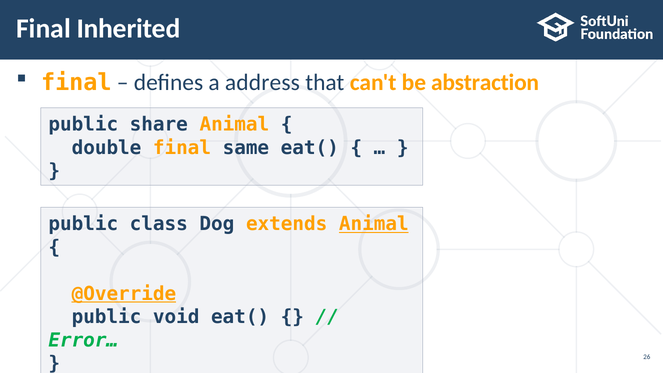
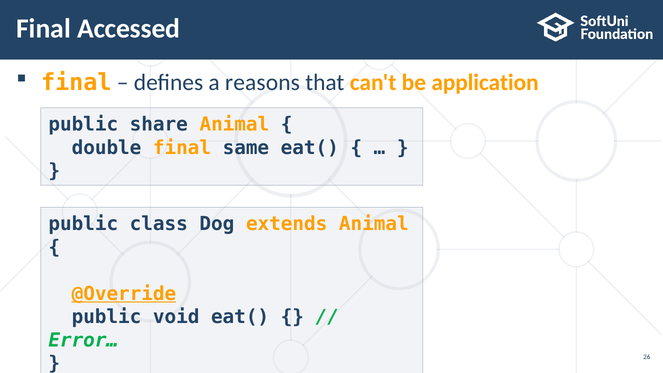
Inherited: Inherited -> Accessed
address: address -> reasons
abstraction: abstraction -> application
Animal at (374, 224) underline: present -> none
